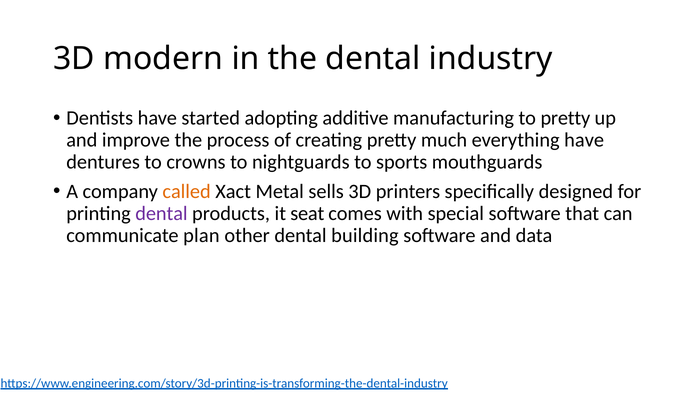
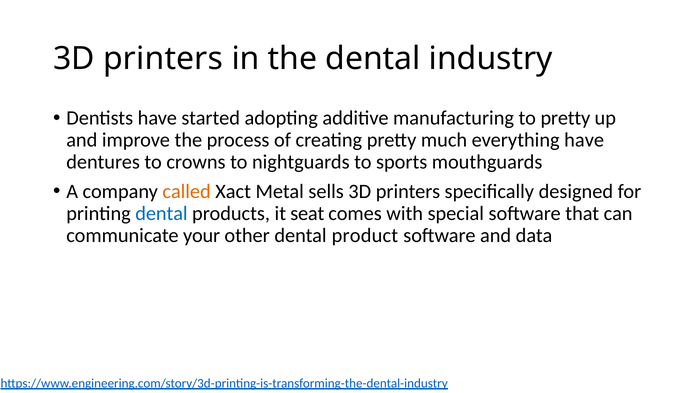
modern at (163, 59): modern -> printers
dental at (161, 213) colour: purple -> blue
plan: plan -> your
building: building -> product
